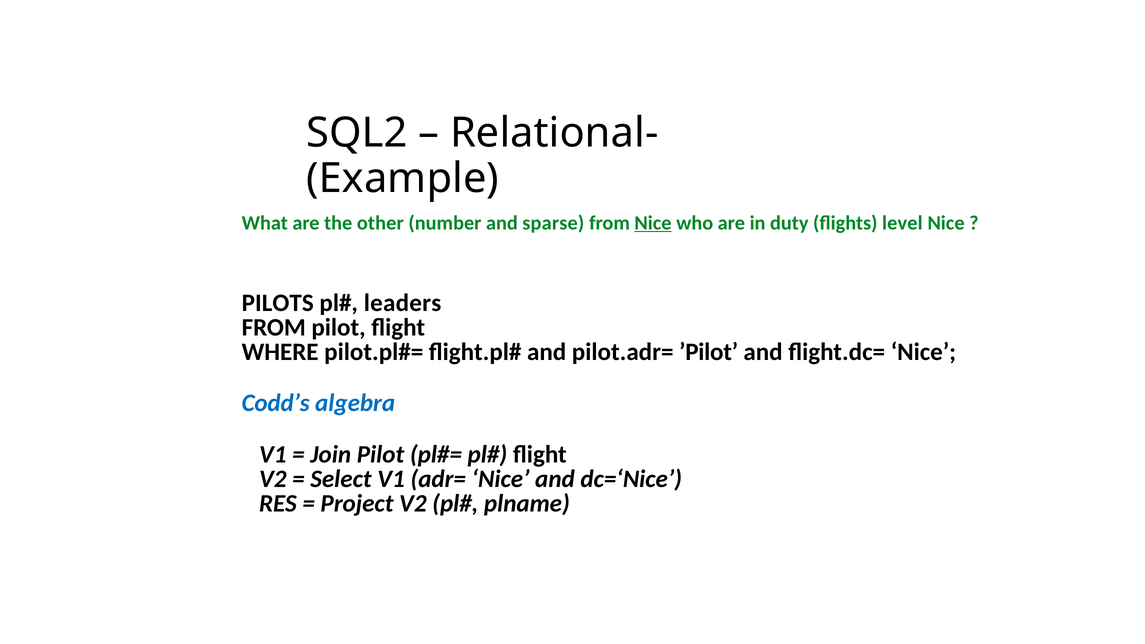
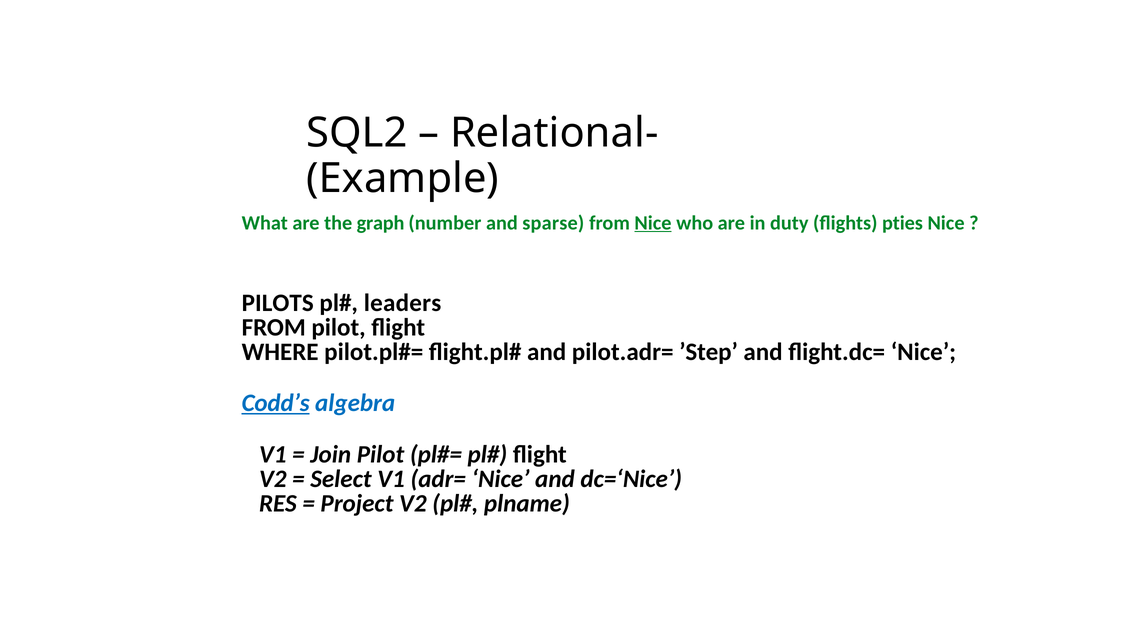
other: other -> graph
level: level -> pties
’Pilot: ’Pilot -> ’Step
Codd’s underline: none -> present
